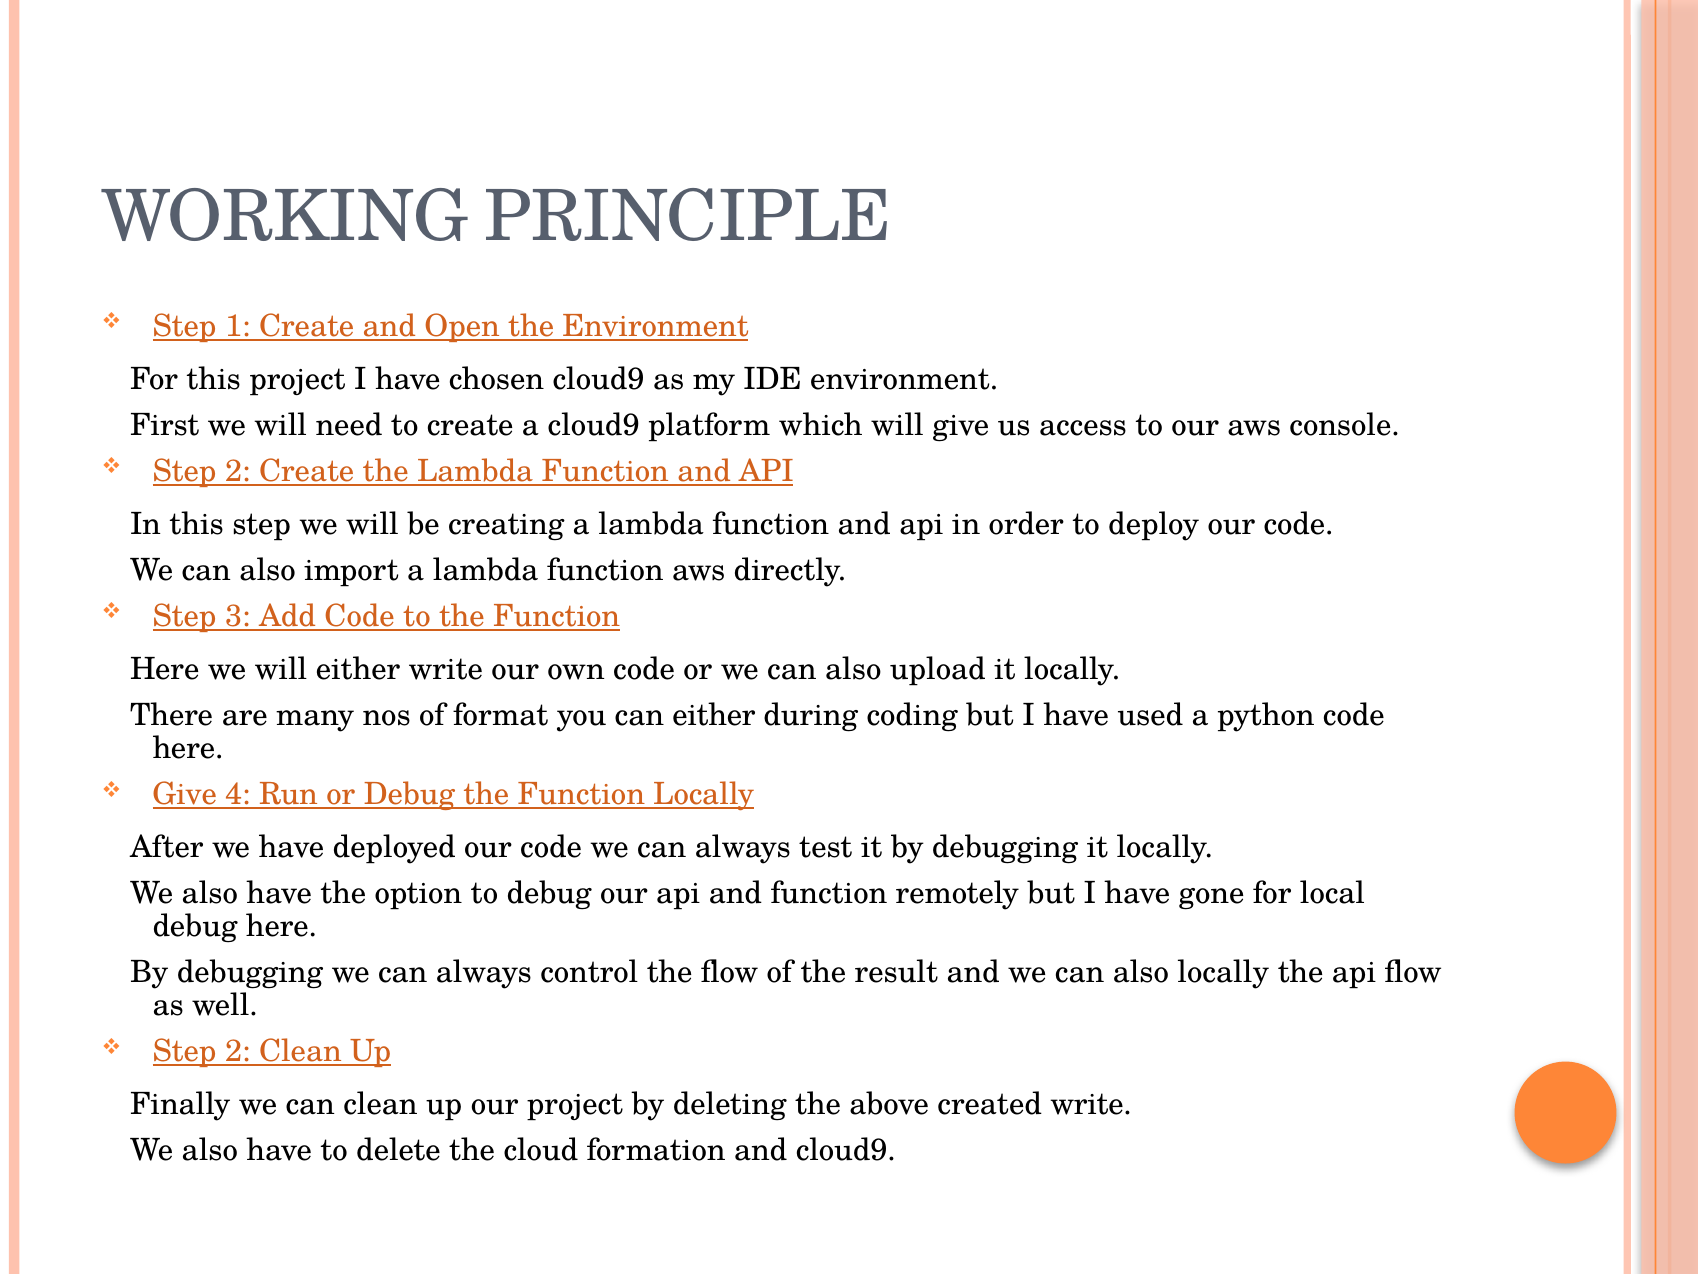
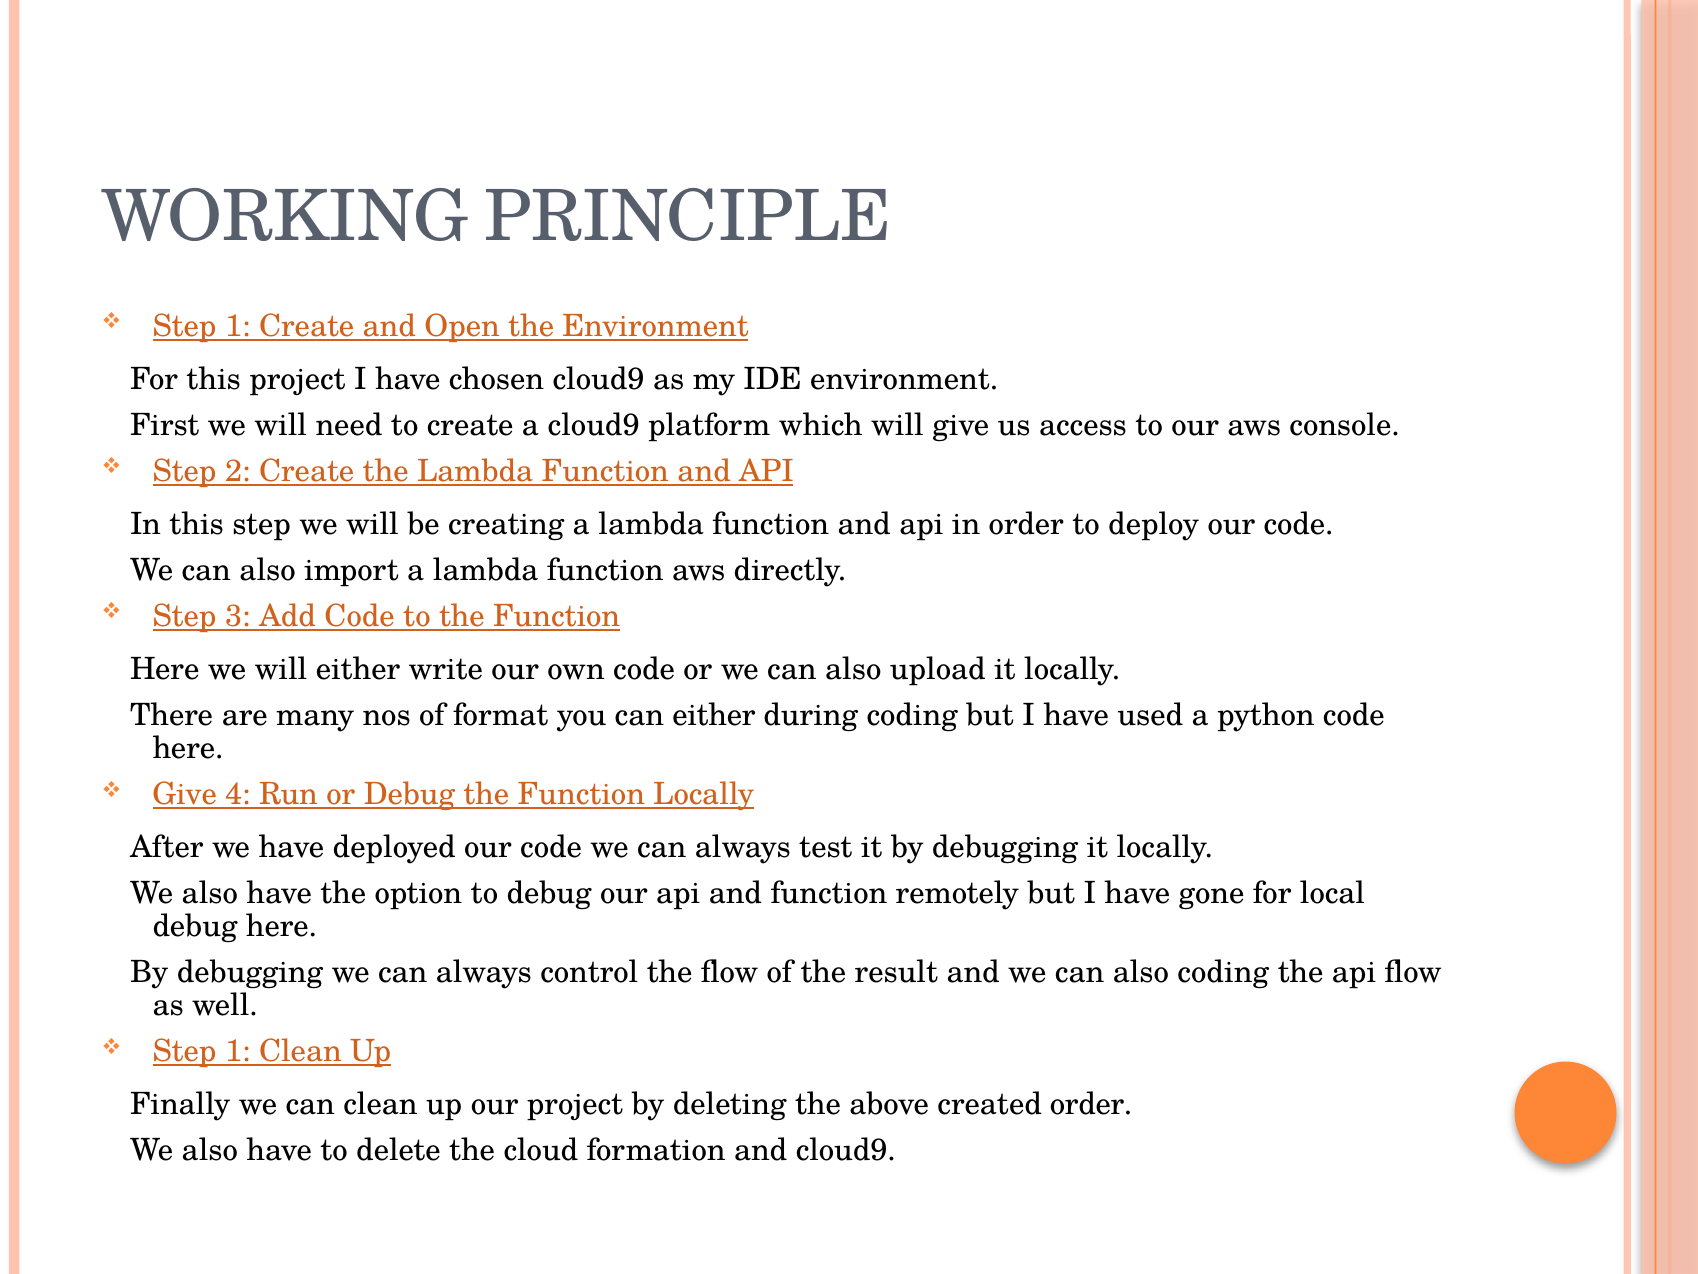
also locally: locally -> coding
2 at (238, 1051): 2 -> 1
created write: write -> order
